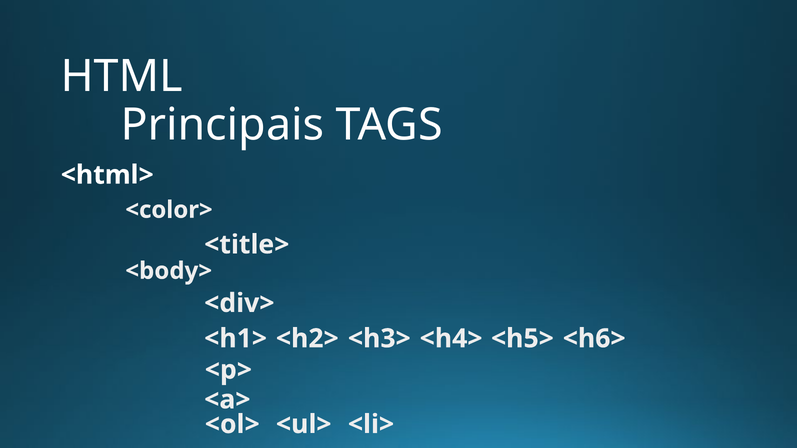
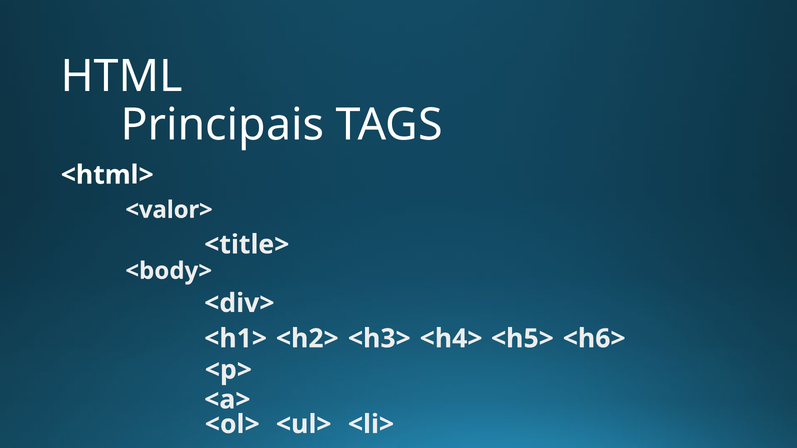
<color>: <color> -> <valor>
